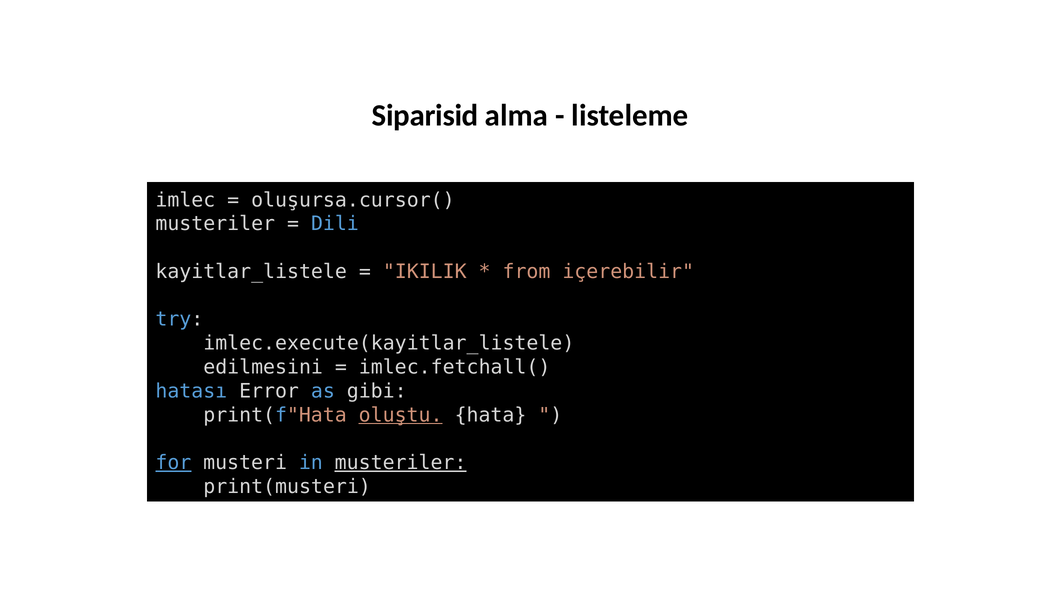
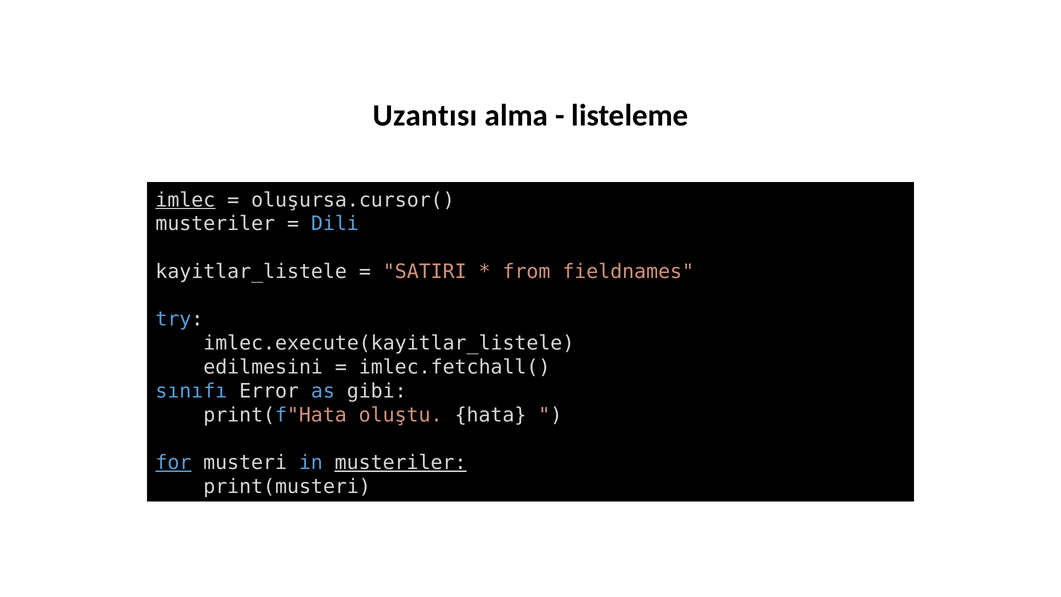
Siparisid: Siparisid -> Uzantısı
imlec underline: none -> present
IKILIK: IKILIK -> SATIRI
içerebilir: içerebilir -> fieldnames
hatası: hatası -> sınıfı
oluştu underline: present -> none
